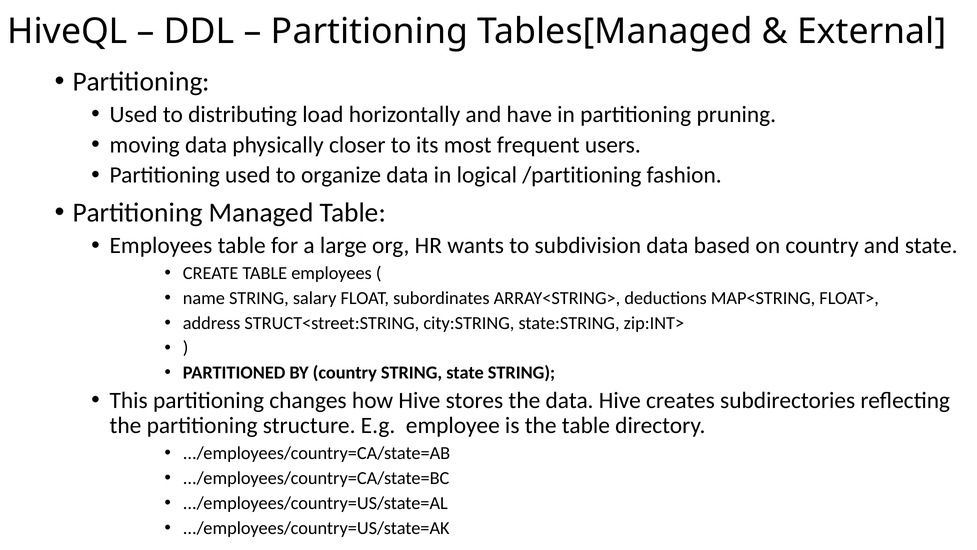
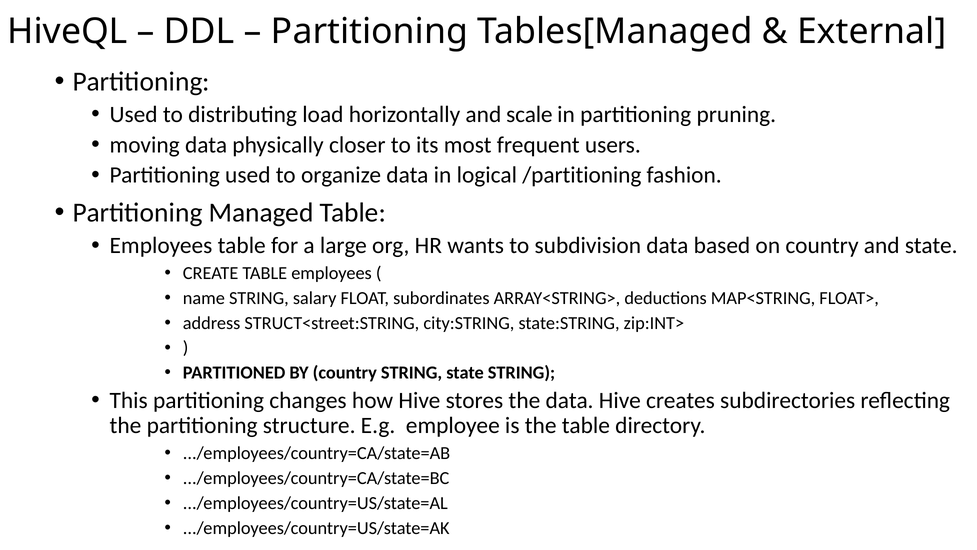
have: have -> scale
